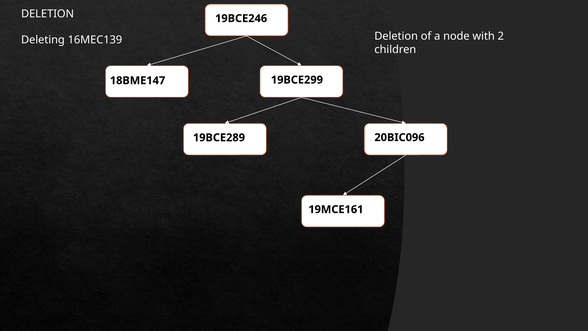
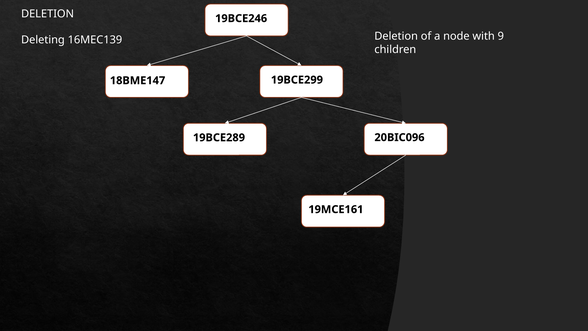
2: 2 -> 9
